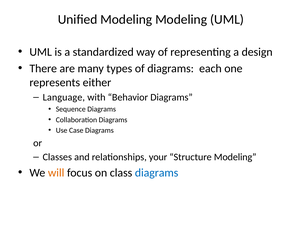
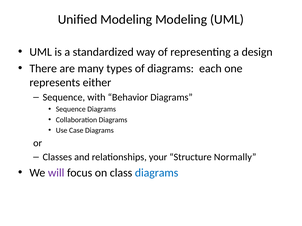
Language at (64, 98): Language -> Sequence
Structure Modeling: Modeling -> Normally
will colour: orange -> purple
